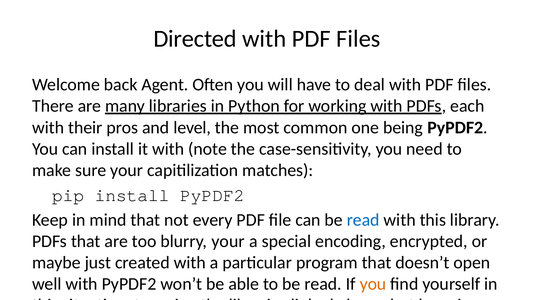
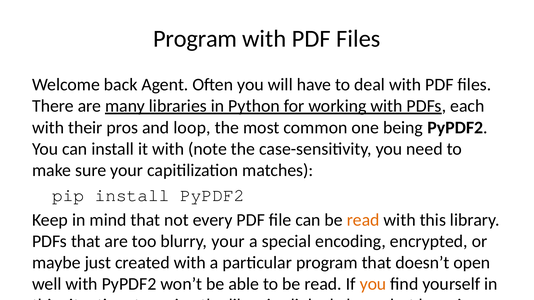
Directed at (195, 39): Directed -> Program
and level: level -> loop
read at (363, 220) colour: blue -> orange
